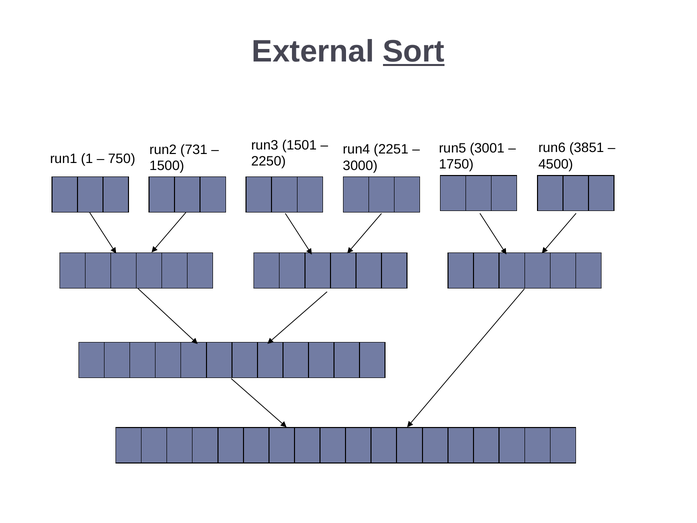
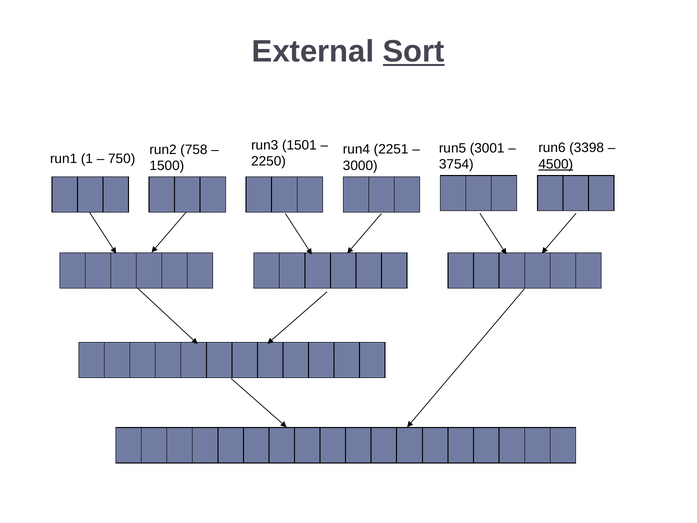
3851: 3851 -> 3398
731: 731 -> 758
4500 underline: none -> present
1750: 1750 -> 3754
